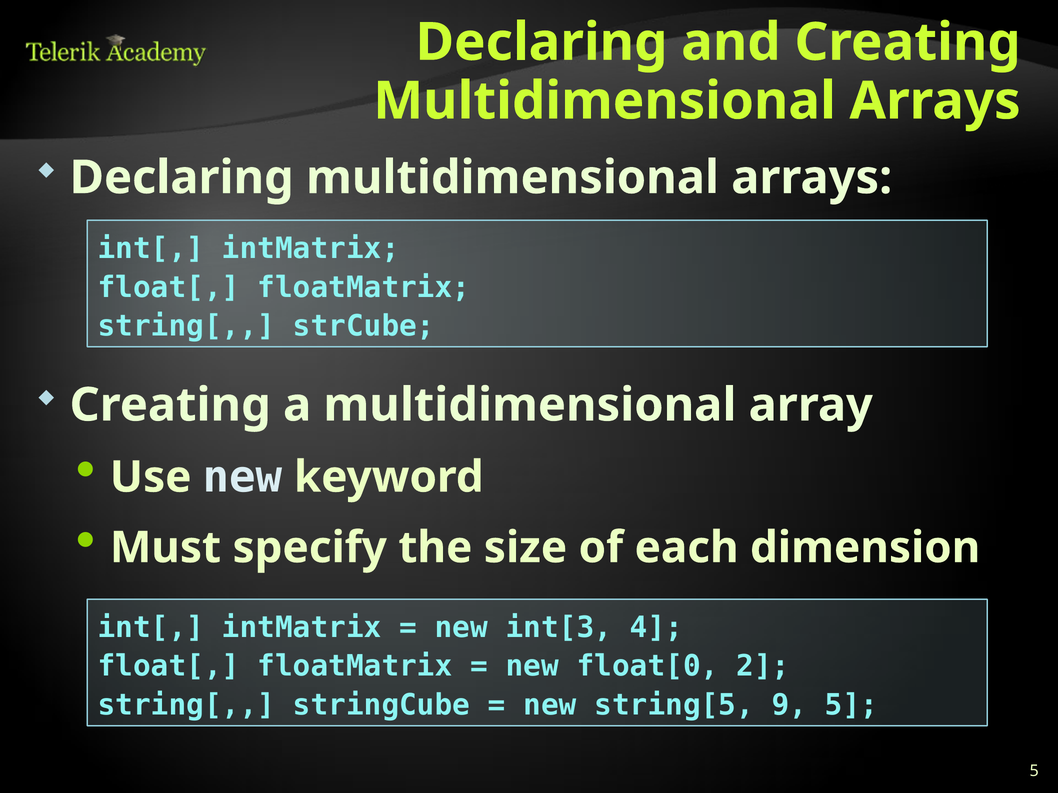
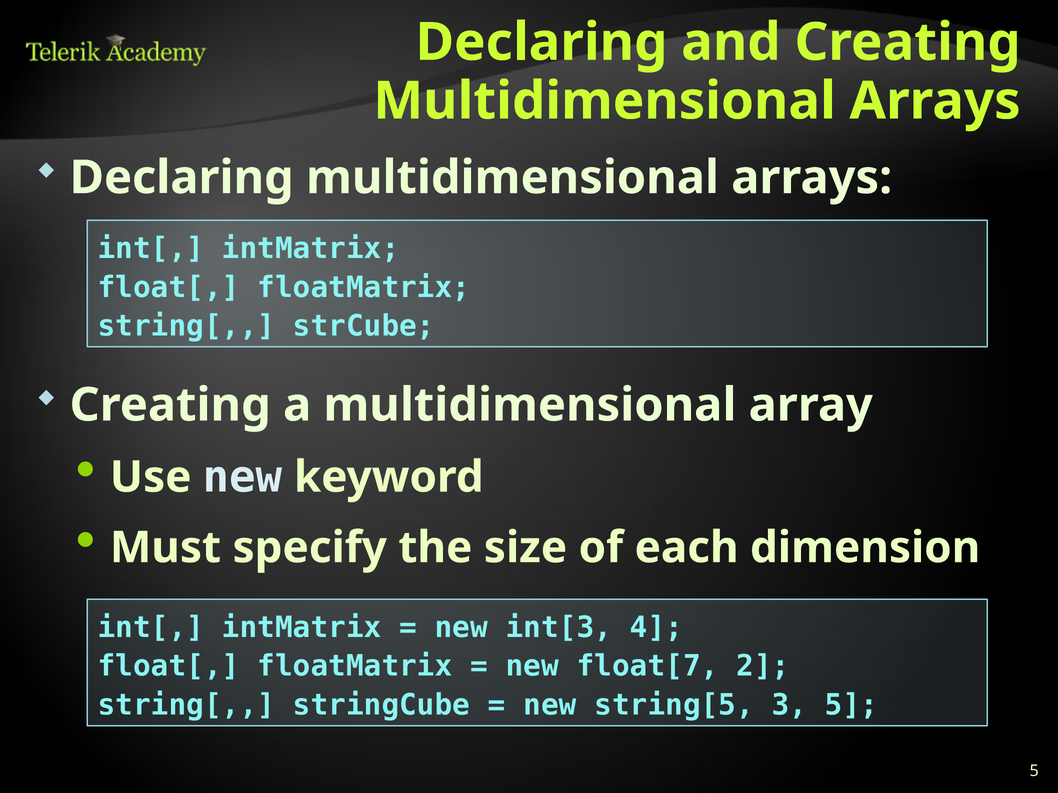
float[0: float[0 -> float[7
9: 9 -> 3
